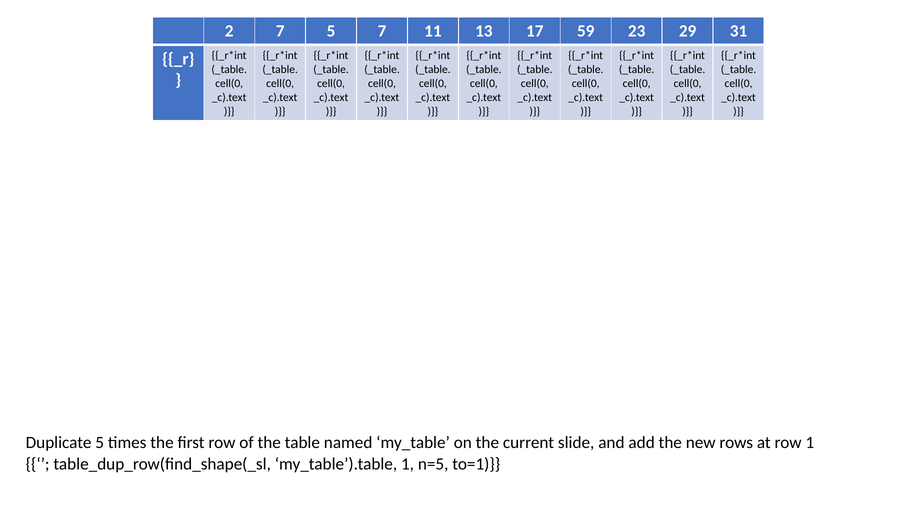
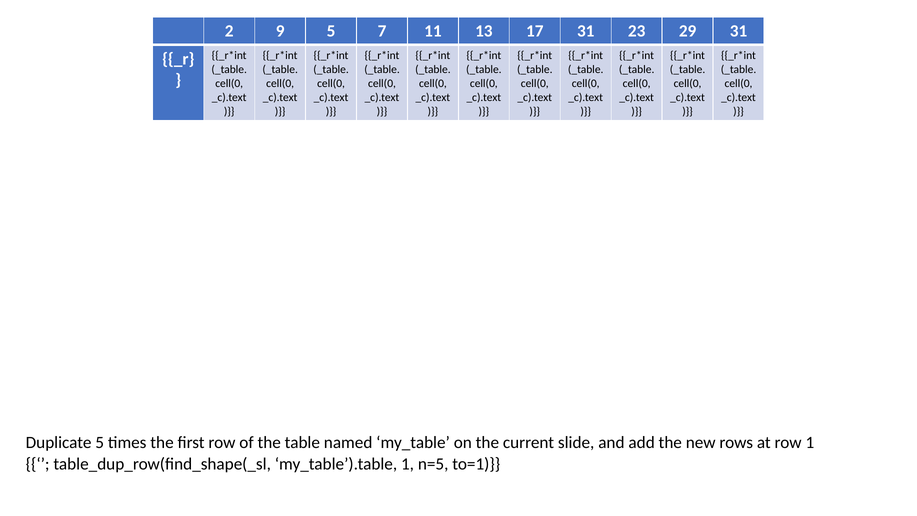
2 7: 7 -> 9
17 59: 59 -> 31
